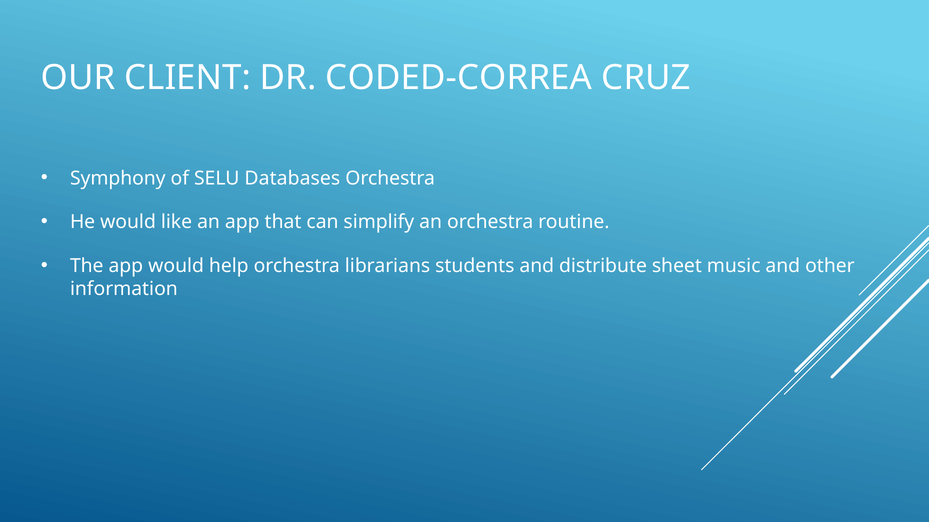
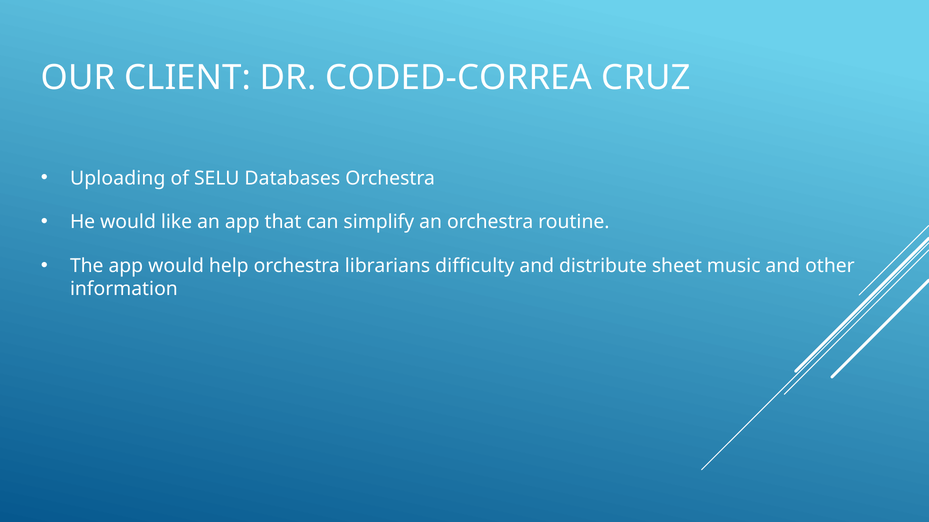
Symphony: Symphony -> Uploading
students: students -> difficulty
